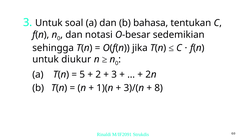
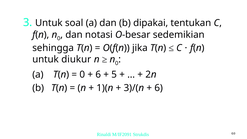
bahasa: bahasa -> dipakai
5 at (82, 74): 5 -> 0
2 at (98, 74): 2 -> 6
3 at (114, 74): 3 -> 5
8 at (159, 88): 8 -> 6
